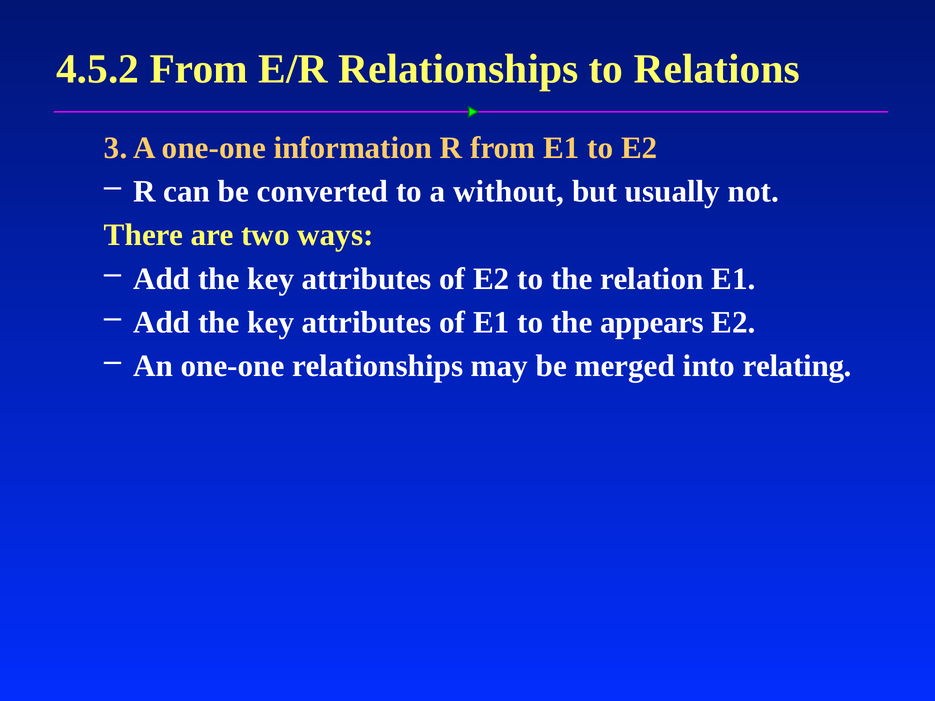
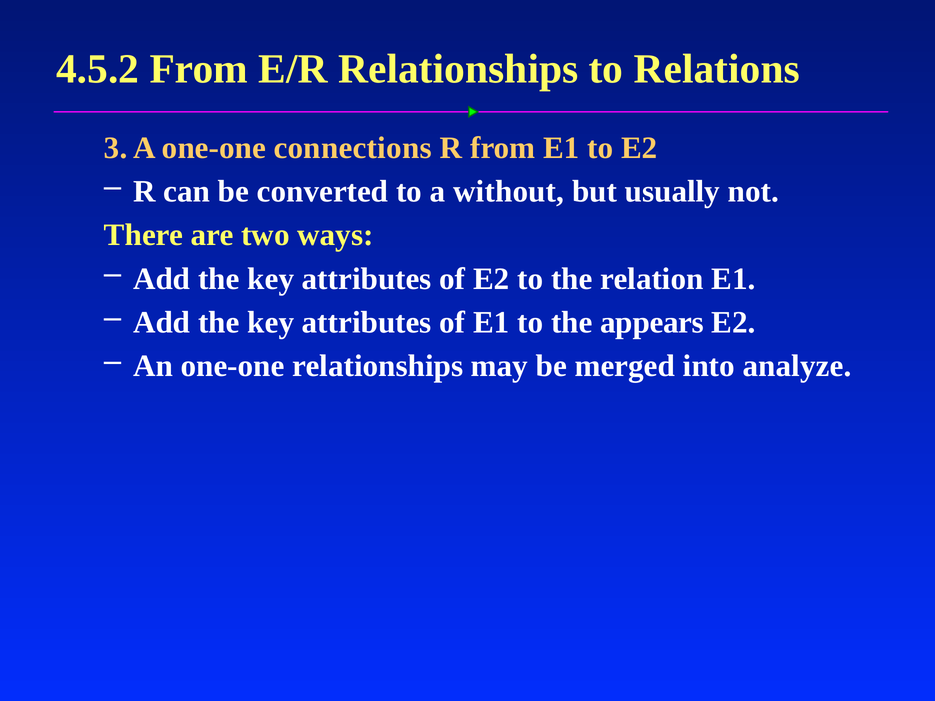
information: information -> connections
relating: relating -> analyze
